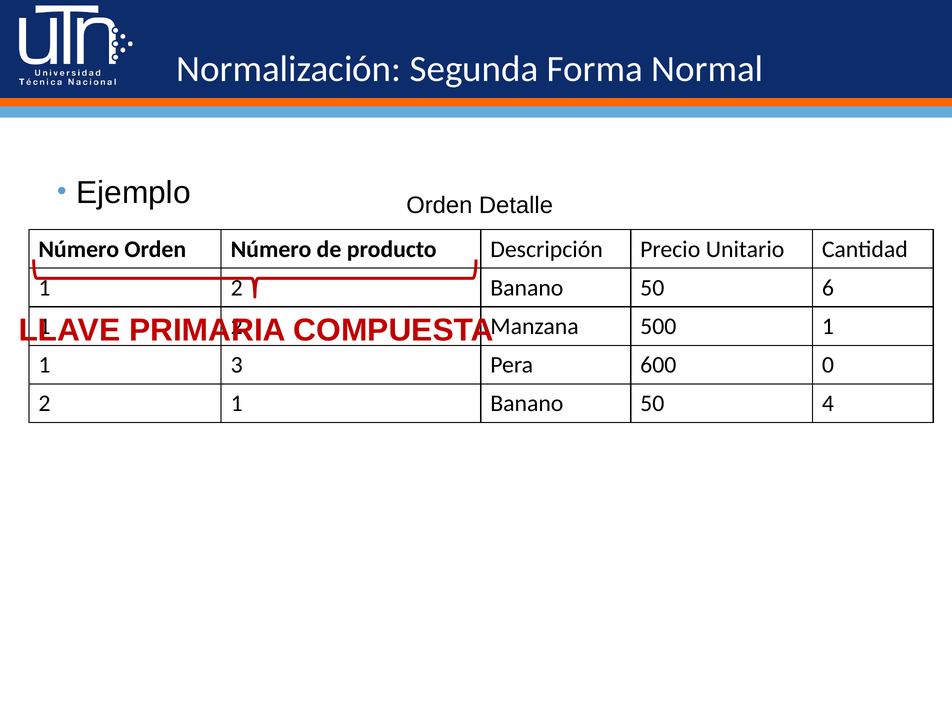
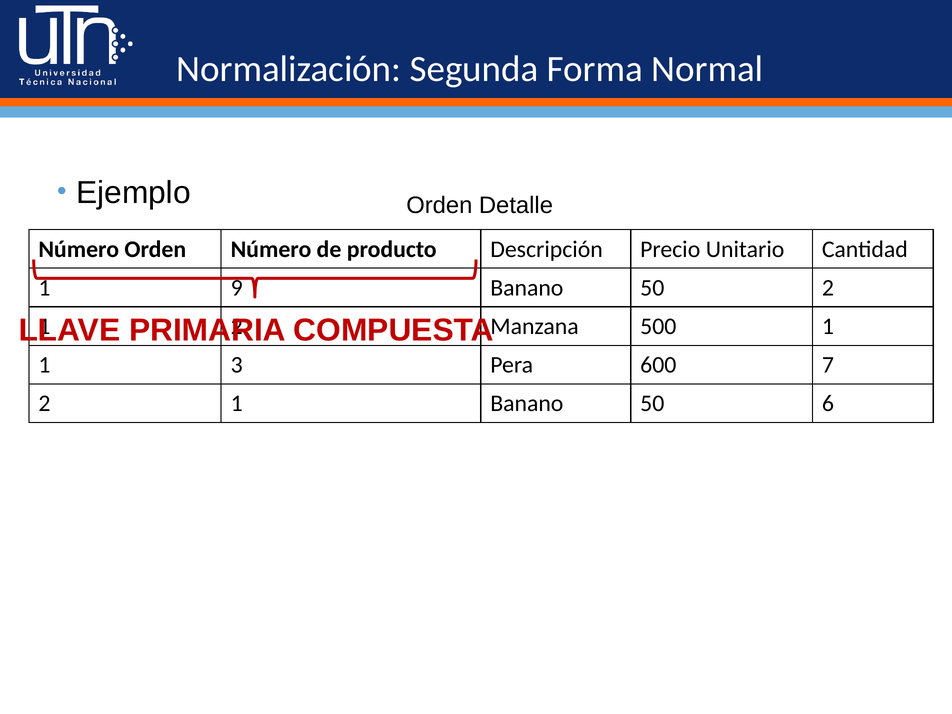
2 at (237, 288): 2 -> 9
50 6: 6 -> 2
0: 0 -> 7
4: 4 -> 6
